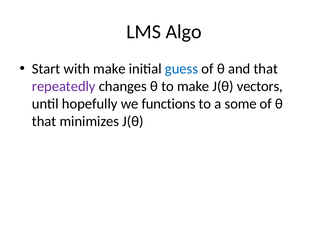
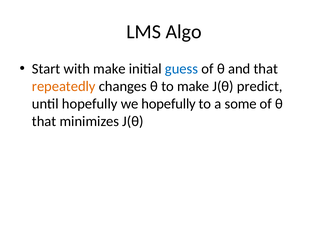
repeatedly colour: purple -> orange
vectors: vectors -> predict
we functions: functions -> hopefully
